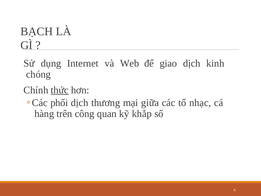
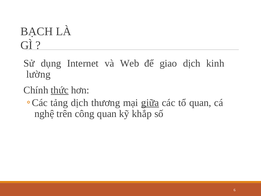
chóng: chóng -> lường
phối: phối -> tảng
giữa underline: none -> present
tổ nhạc: nhạc -> quan
hàng: hàng -> nghệ
